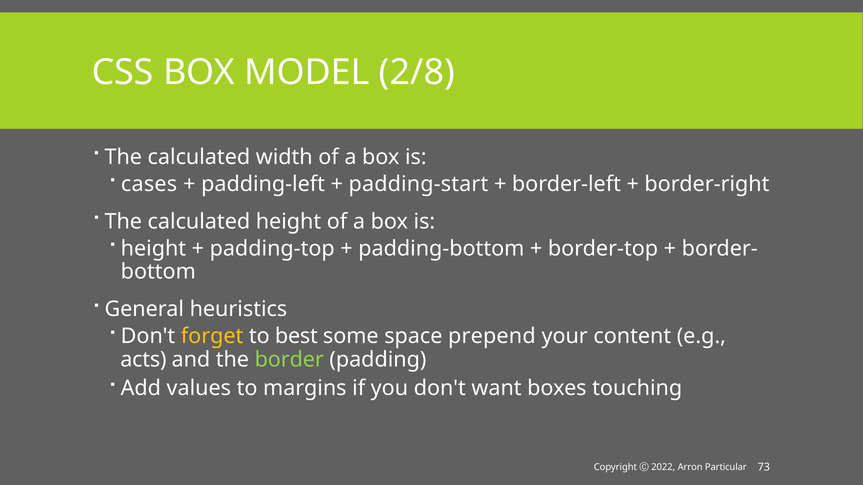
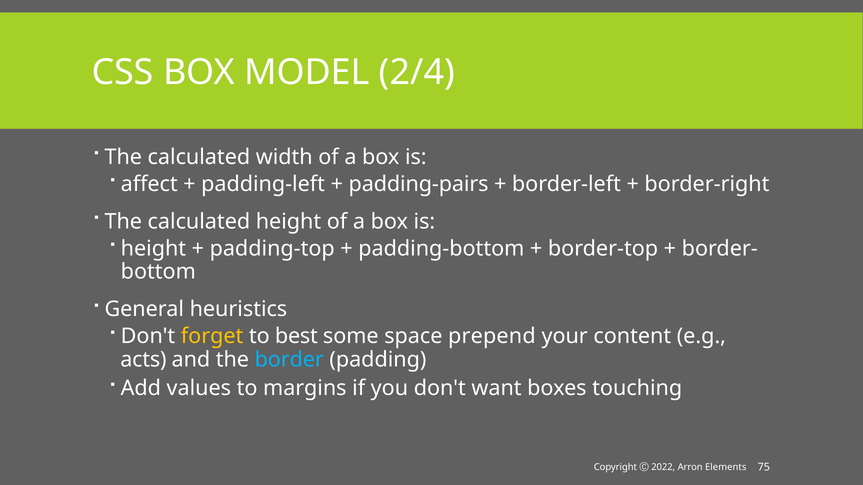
2/8: 2/8 -> 2/4
cases: cases -> affect
padding-start: padding-start -> padding-pairs
border colour: light green -> light blue
73: 73 -> 75
Particular: Particular -> Elements
